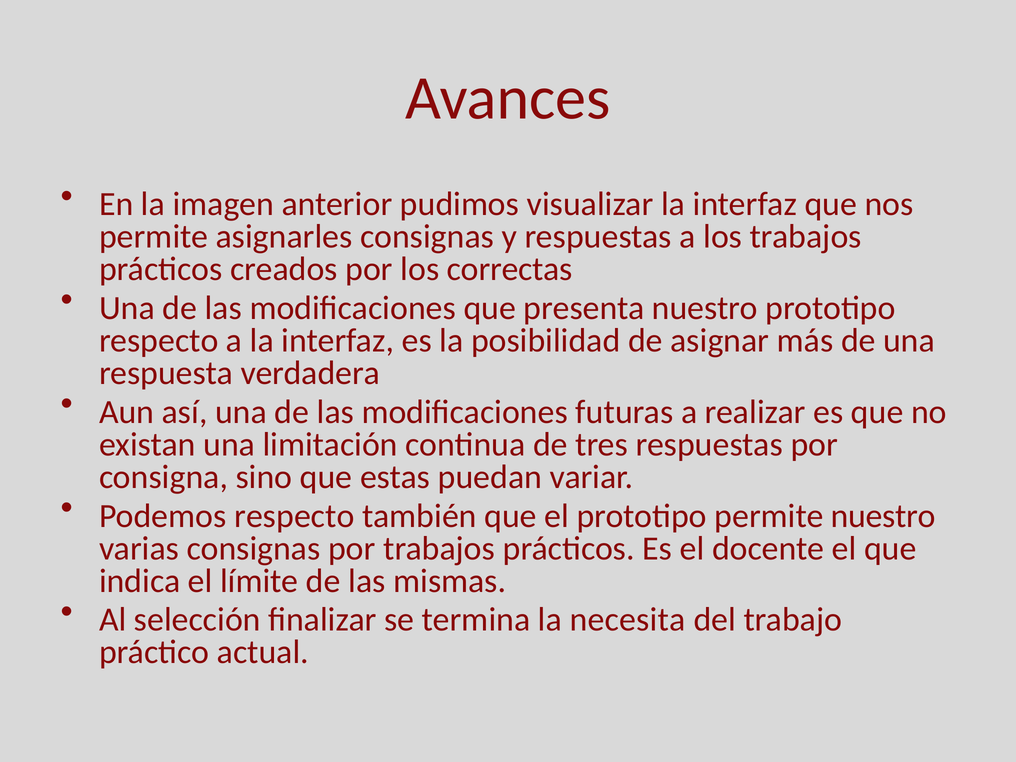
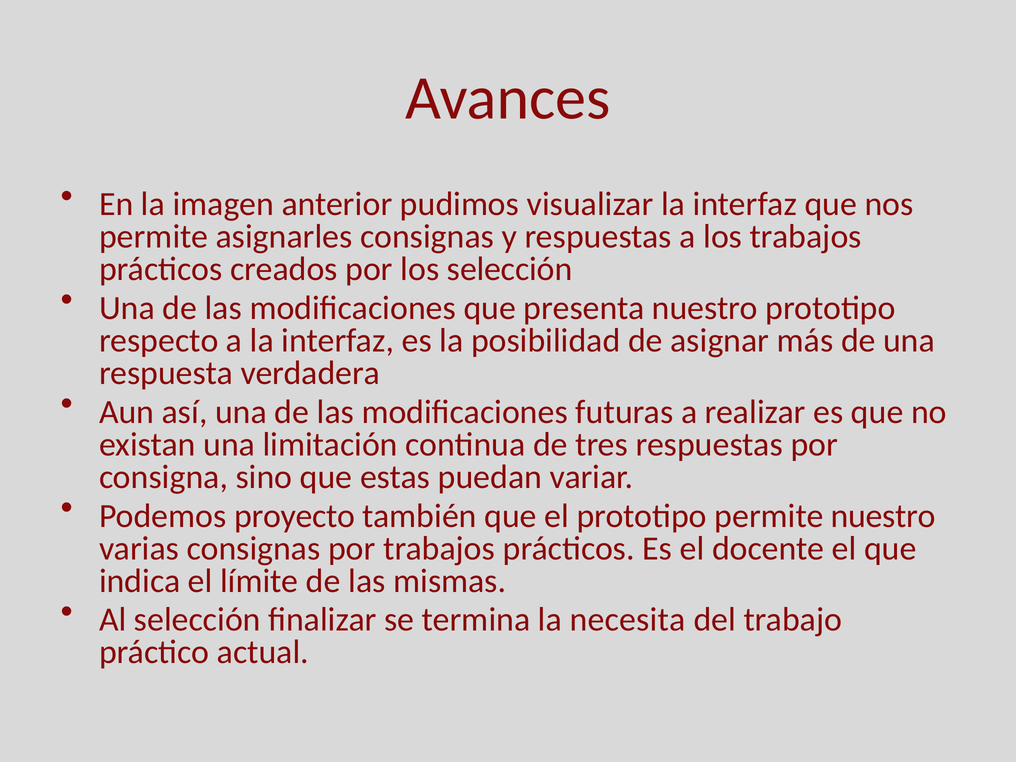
los correctas: correctas -> selección
Podemos respecto: respecto -> proyecto
